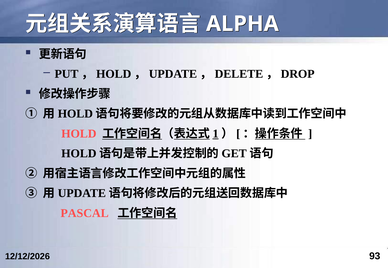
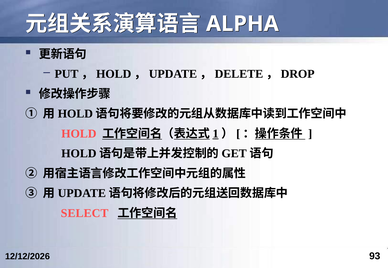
PASCAL: PASCAL -> SELECT
